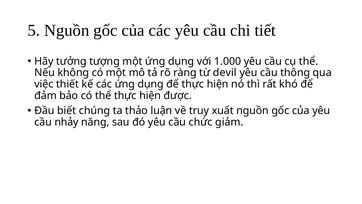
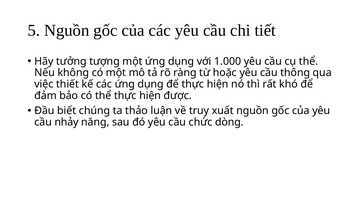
devil: devil -> hoặc
giảm: giảm -> dòng
